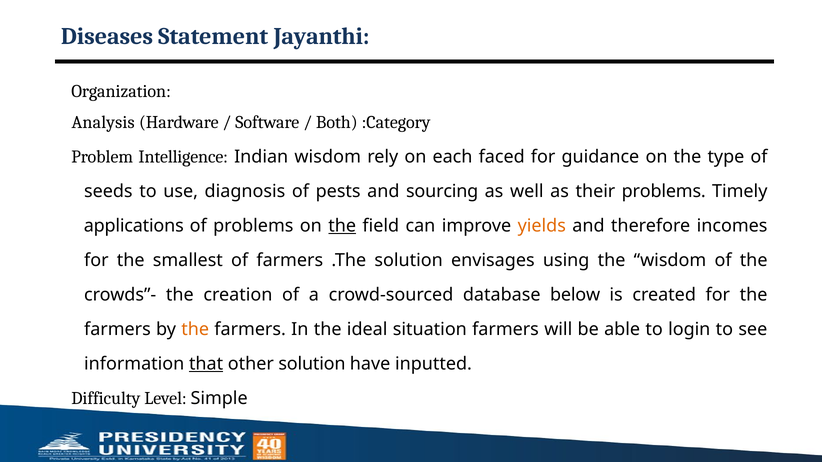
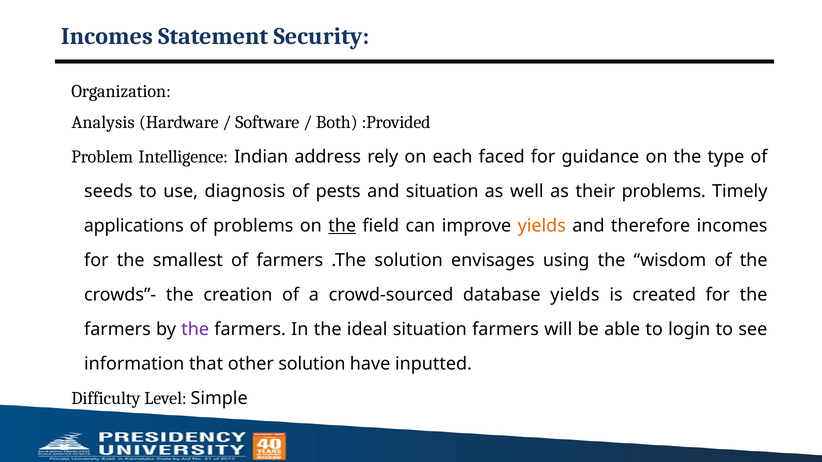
Diseases at (107, 37): Diseases -> Incomes
Jayanthi: Jayanthi -> Security
:Category: :Category -> :Provided
Indian wisdom: wisdom -> address
and sourcing: sourcing -> situation
database below: below -> yields
the at (195, 329) colour: orange -> purple
that underline: present -> none
